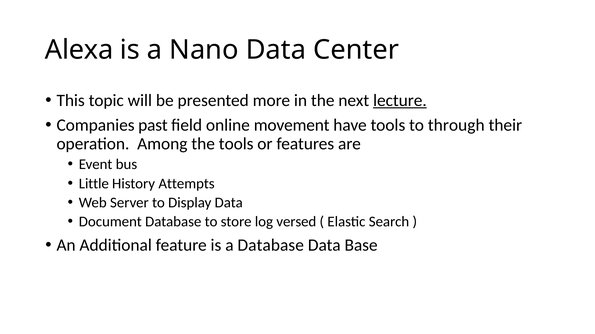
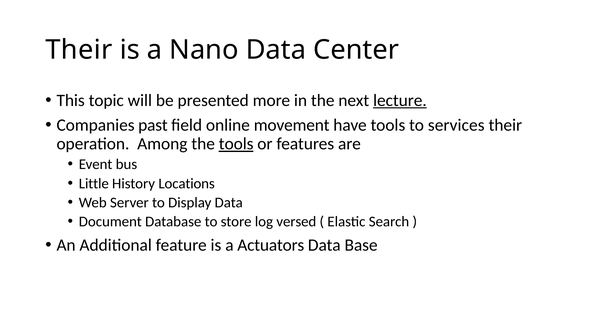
Alexa at (79, 50): Alexa -> Their
through: through -> services
tools at (236, 144) underline: none -> present
Attempts: Attempts -> Locations
a Database: Database -> Actuators
